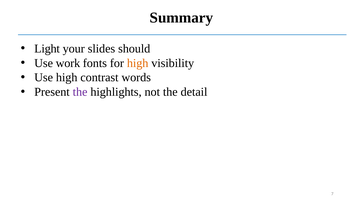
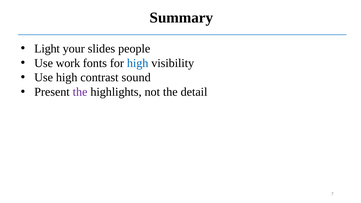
should: should -> people
high at (138, 63) colour: orange -> blue
words: words -> sound
